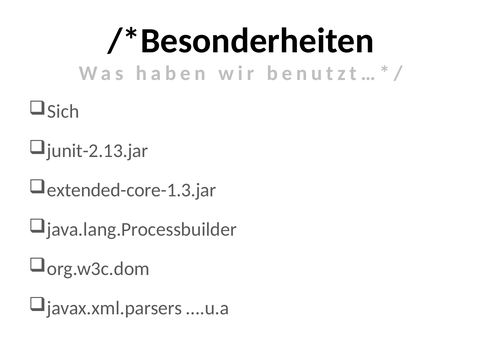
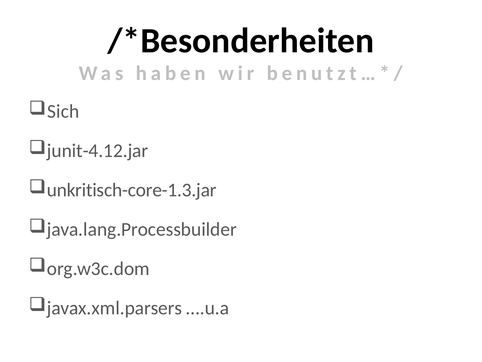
junit-2.13.jar: junit-2.13.jar -> junit-4.12.jar
extended-core-1.3.jar: extended-core-1.3.jar -> unkritisch-core-1.3.jar
